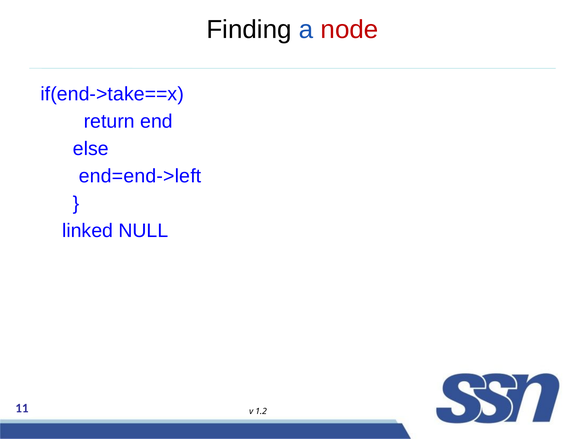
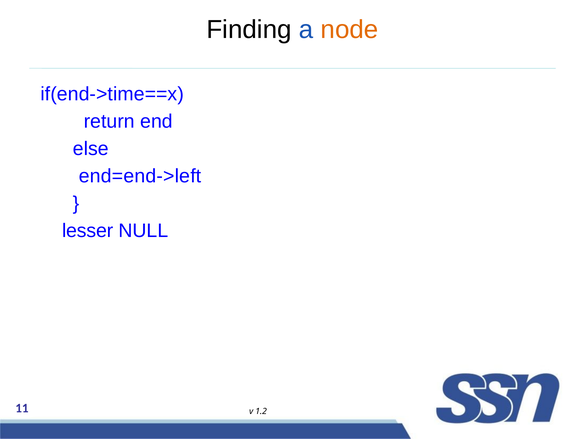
node colour: red -> orange
if(end->take==x: if(end->take==x -> if(end->time==x
linked: linked -> lesser
